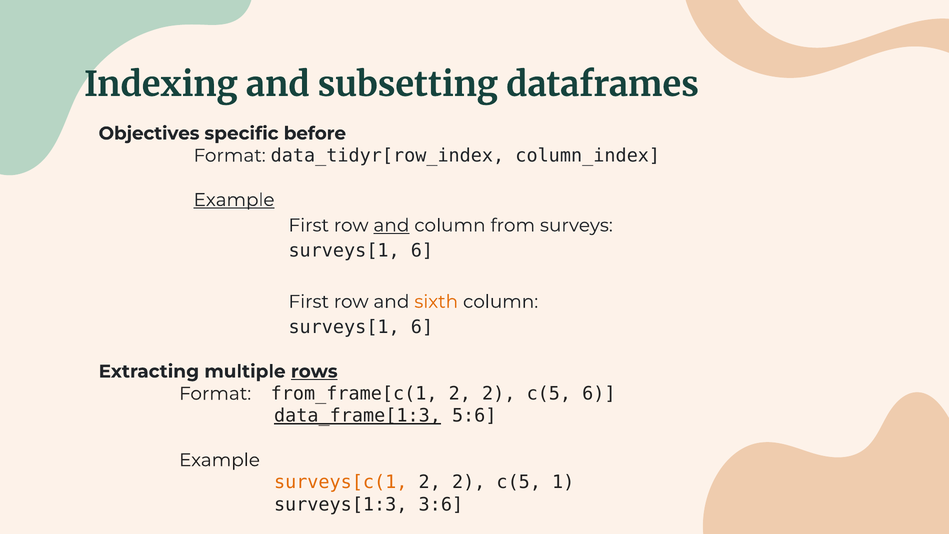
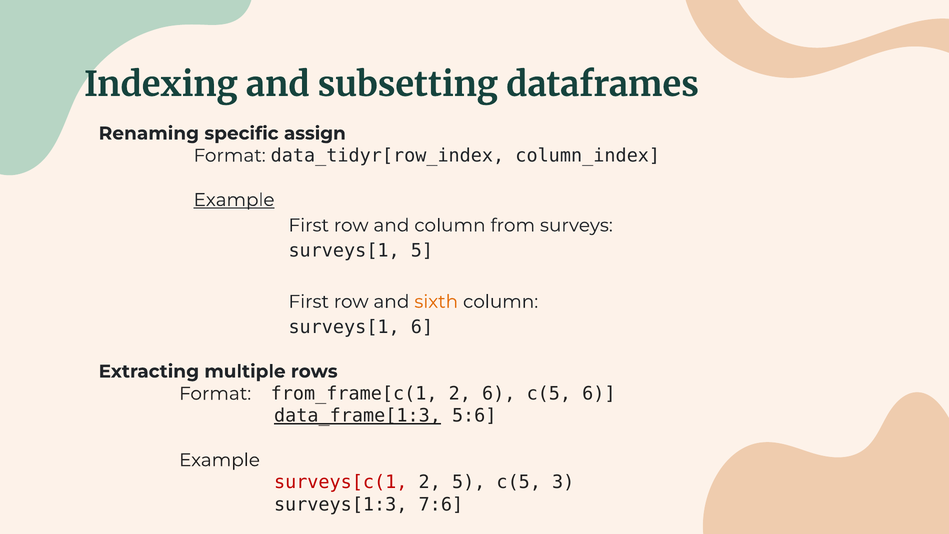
Objectives: Objectives -> Renaming
before: before -> assign
and at (391, 225) underline: present -> none
6 at (422, 251): 6 -> 5
rows underline: present -> none
2 at (499, 394): 2 -> 6
surveys[c(1 colour: orange -> red
2 at (469, 482): 2 -> 5
1: 1 -> 3
3:6: 3:6 -> 7:6
